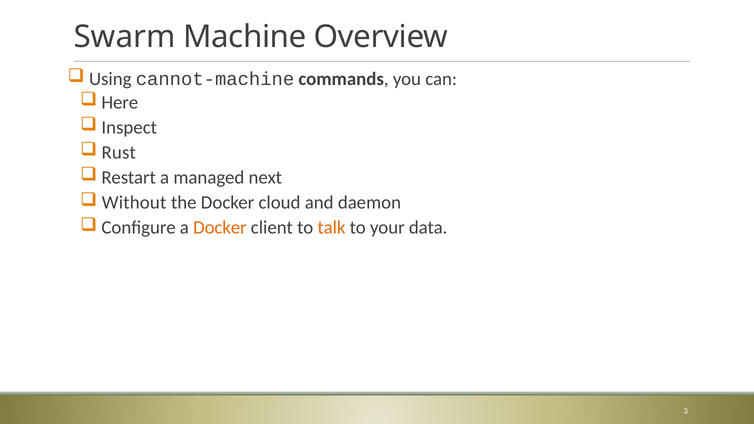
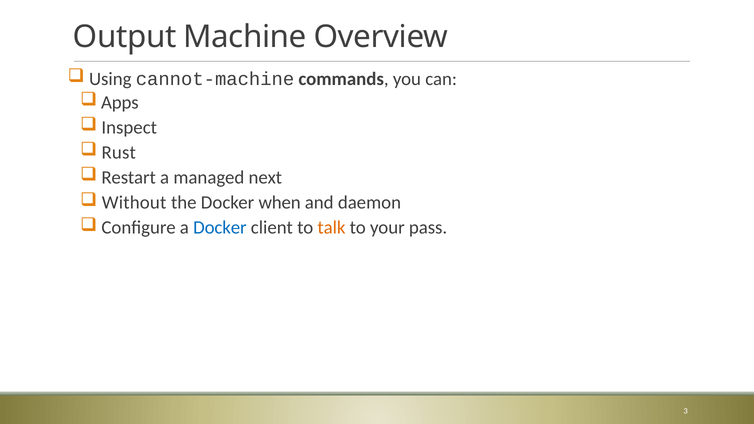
Swarm: Swarm -> Output
Here: Here -> Apps
cloud: cloud -> when
Docker at (220, 228) colour: orange -> blue
data: data -> pass
